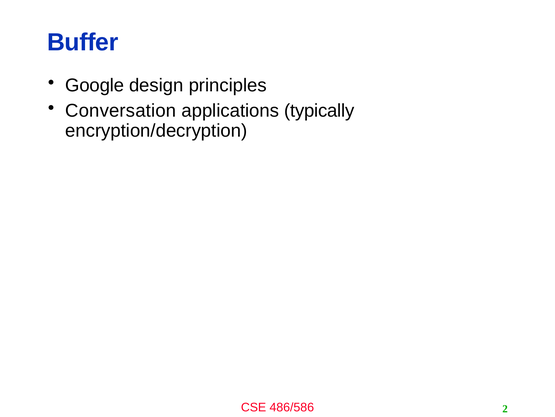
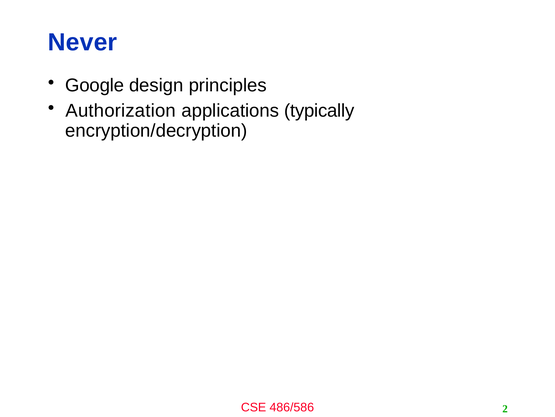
Buffer: Buffer -> Never
Conversation: Conversation -> Authorization
